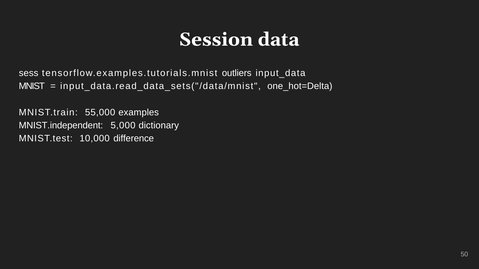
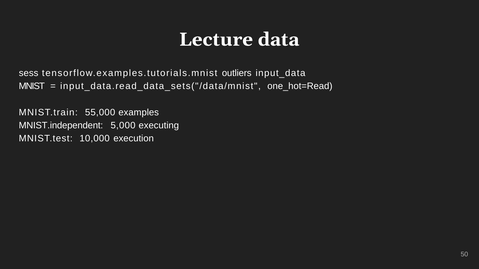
Session: Session -> Lecture
one_hot=Delta: one_hot=Delta -> one_hot=Read
dictionary: dictionary -> executing
difference: difference -> execution
